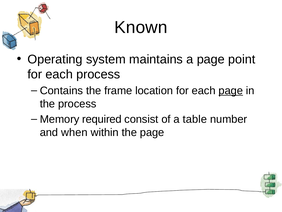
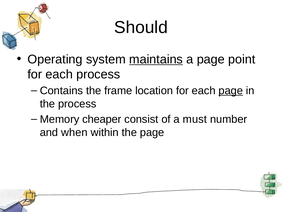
Known: Known -> Should
maintains underline: none -> present
required: required -> cheaper
table: table -> must
